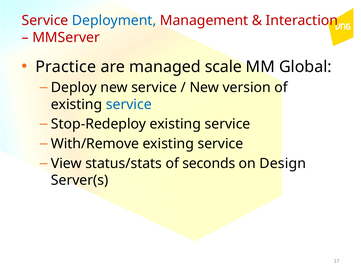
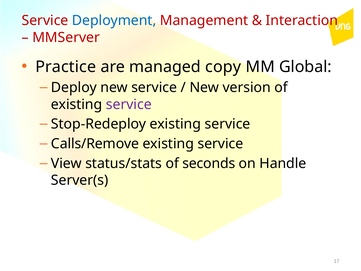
scale: scale -> copy
service at (129, 104) colour: blue -> purple
With/Remove: With/Remove -> Calls/Remove
Design: Design -> Handle
